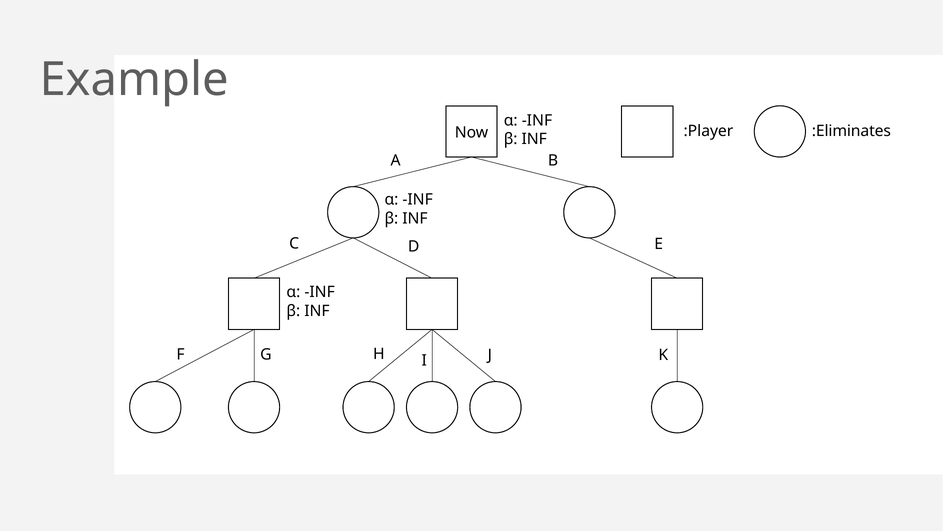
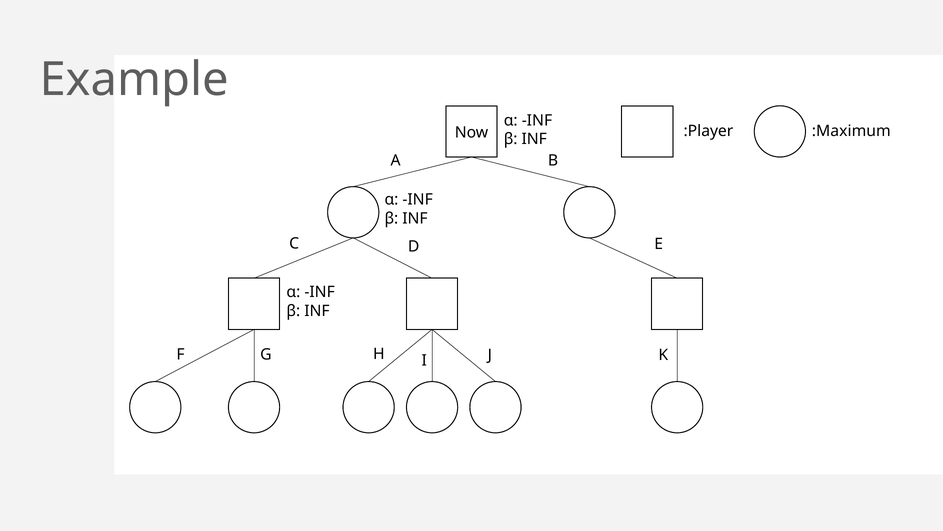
:Eliminates: :Eliminates -> :Maximum
